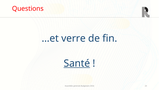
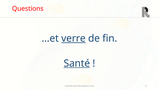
verre underline: none -> present
